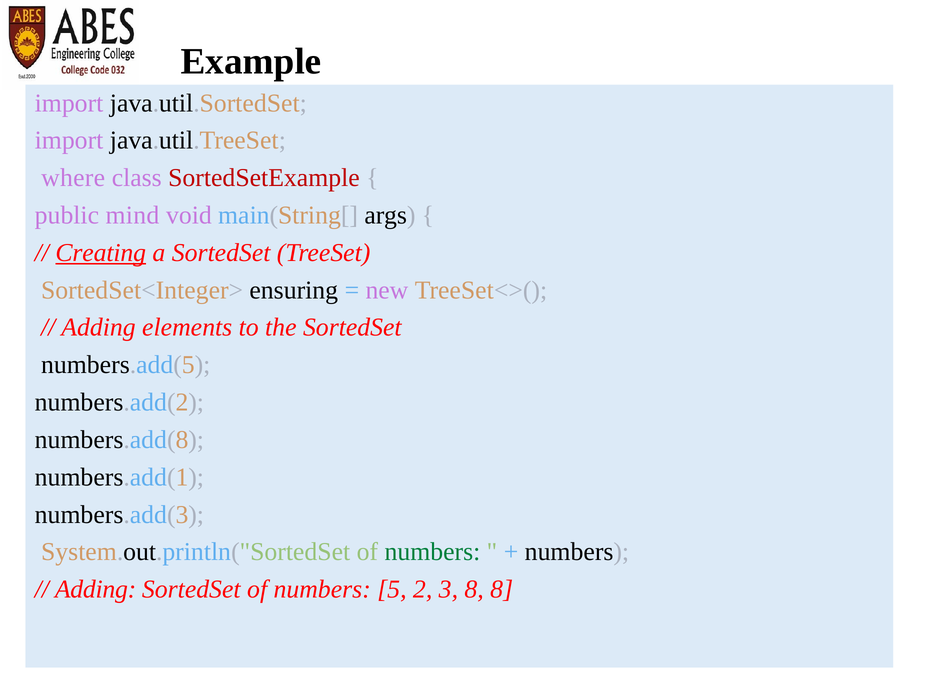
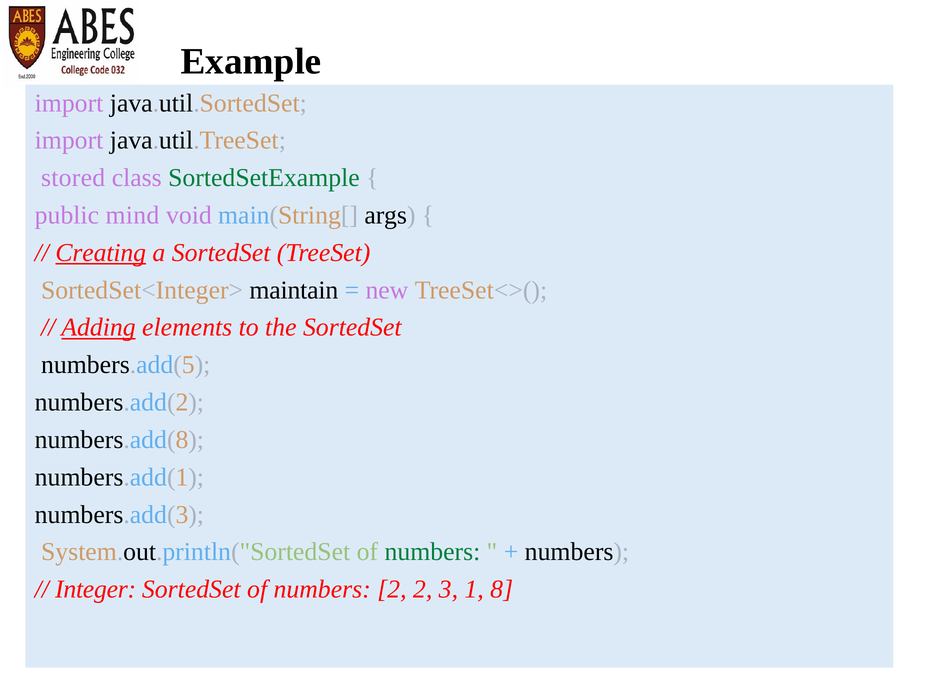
where: where -> stored
SortedSetExample colour: red -> green
ensuring: ensuring -> maintain
Adding at (99, 328) underline: none -> present
Adding at (96, 590): Adding -> Integer
numbers 5: 5 -> 2
3 8: 8 -> 1
